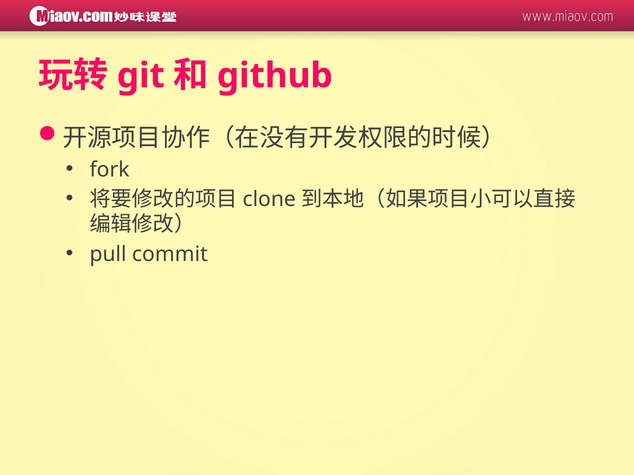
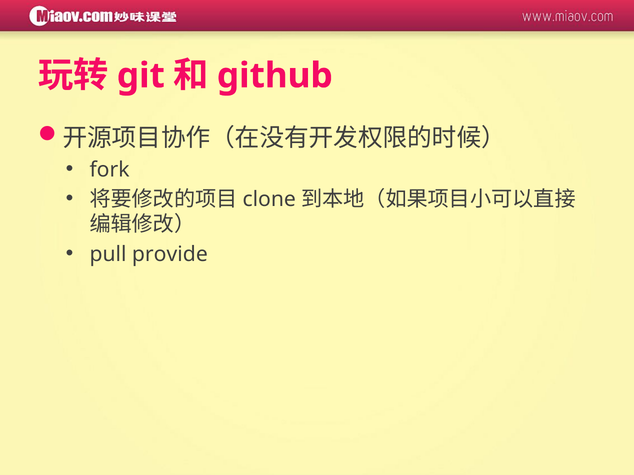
commit: commit -> provide
